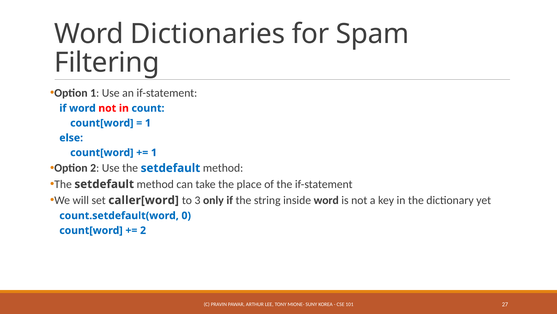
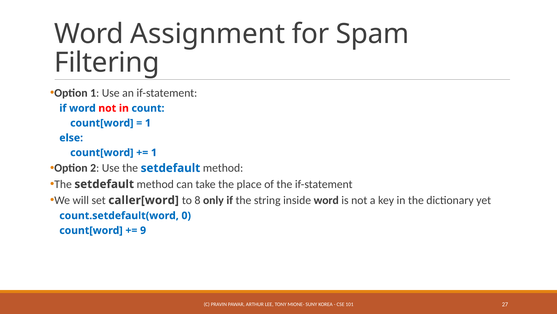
Dictionaries: Dictionaries -> Assignment
3: 3 -> 8
2 at (143, 230): 2 -> 9
